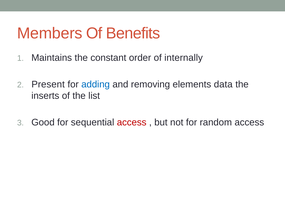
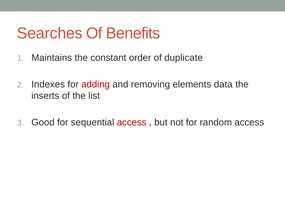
Members: Members -> Searches
internally: internally -> duplicate
Present: Present -> Indexes
adding colour: blue -> red
